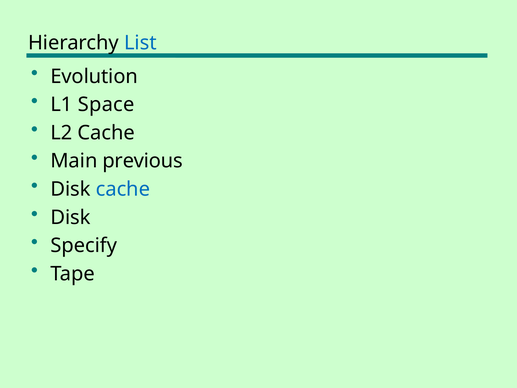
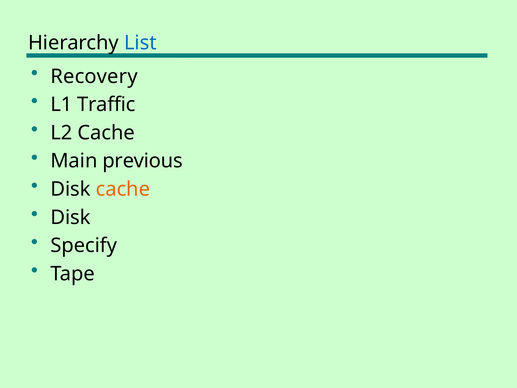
Evolution: Evolution -> Recovery
Space: Space -> Traffic
cache at (123, 189) colour: blue -> orange
